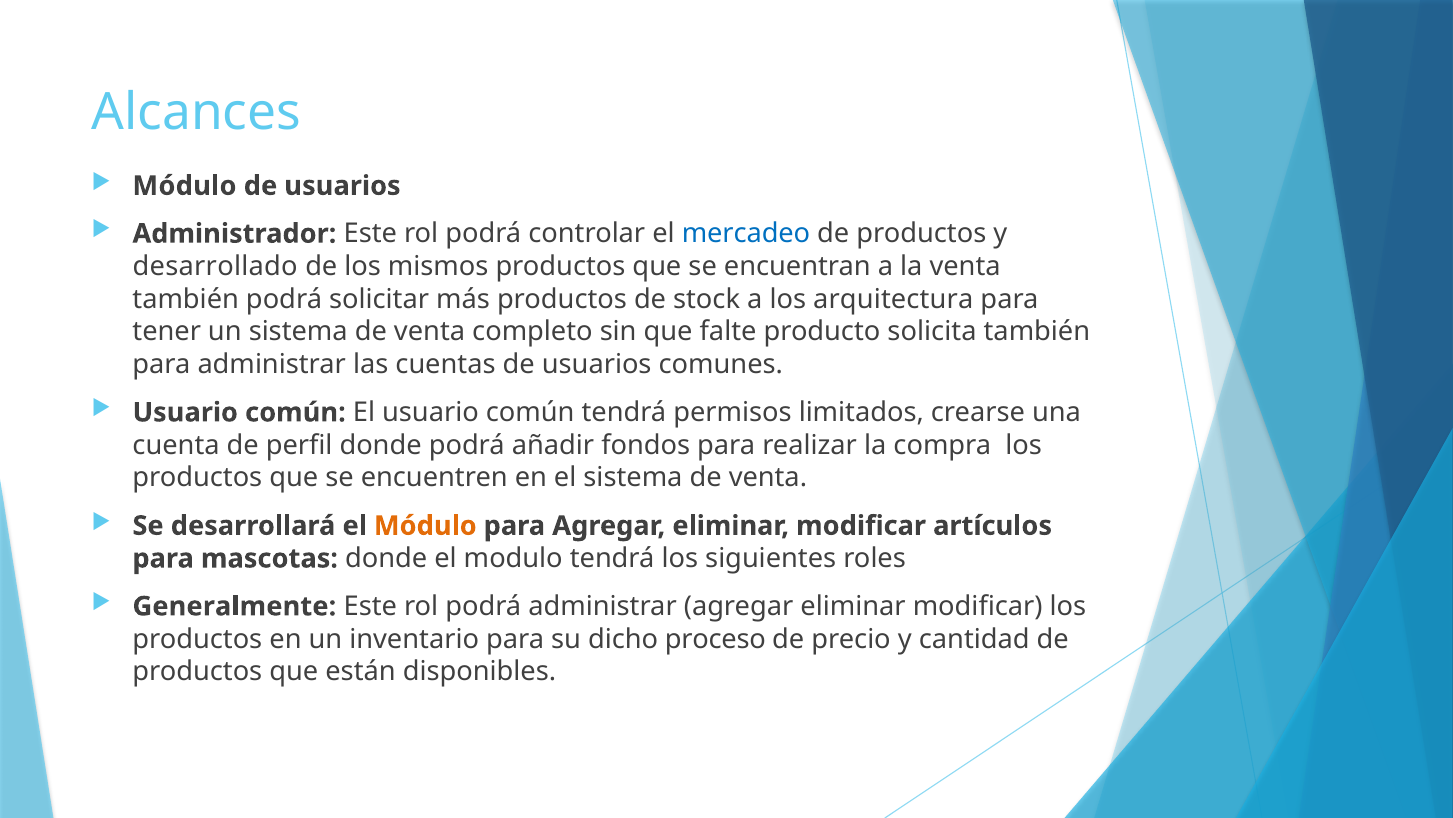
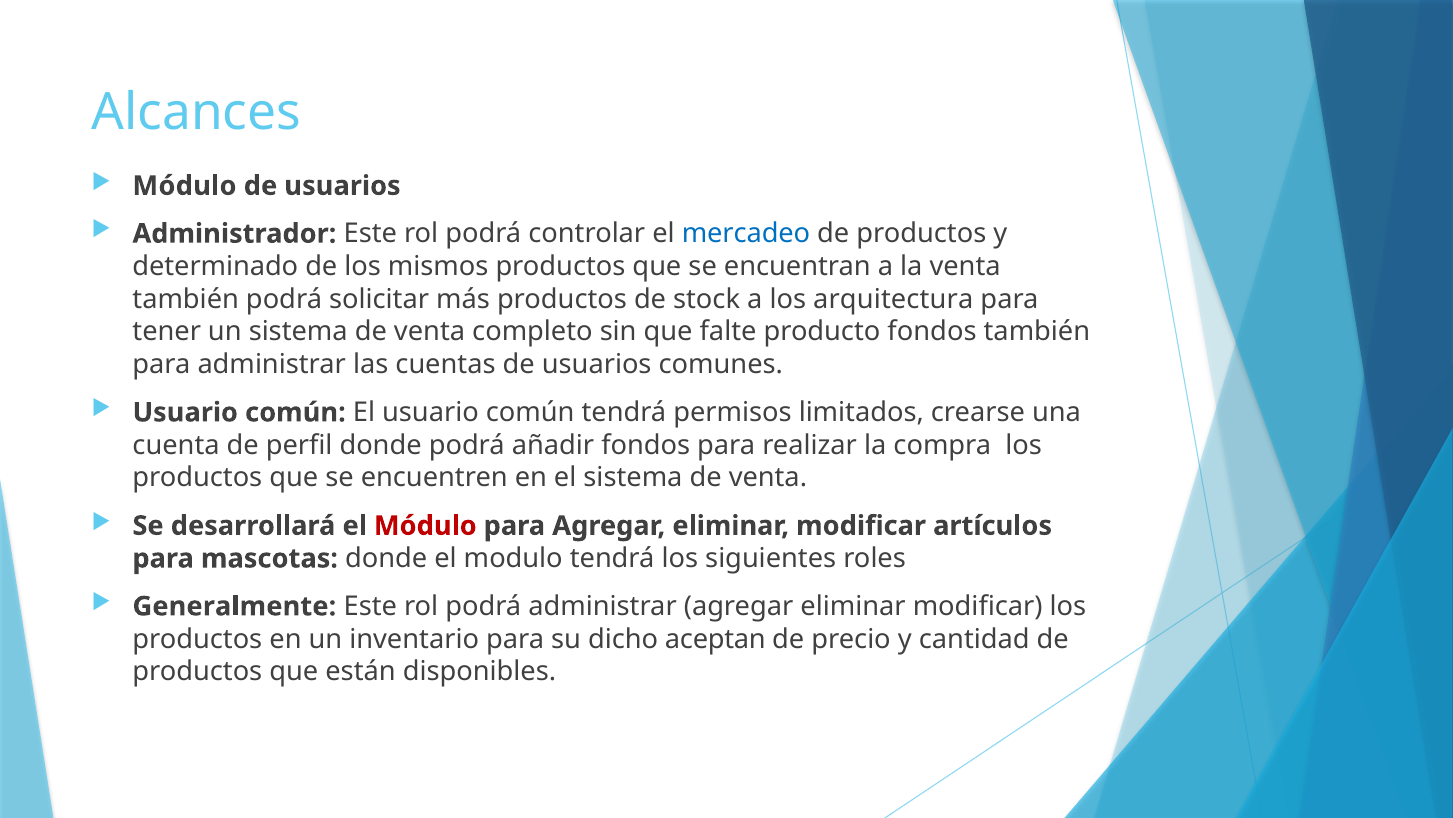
desarrollado: desarrollado -> determinado
producto solicita: solicita -> fondos
Módulo at (425, 525) colour: orange -> red
proceso: proceso -> aceptan
